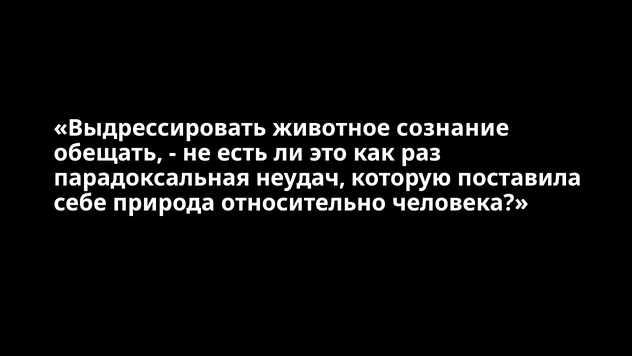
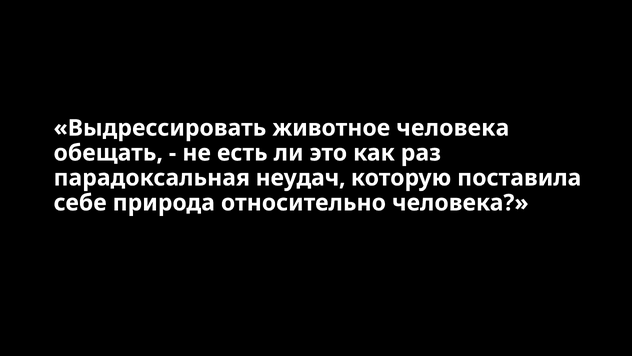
животное сознание: сознание -> человека
